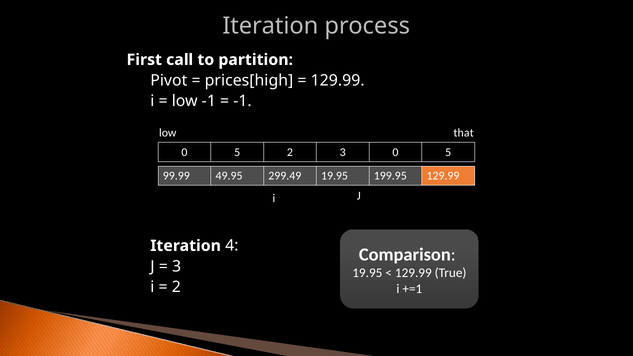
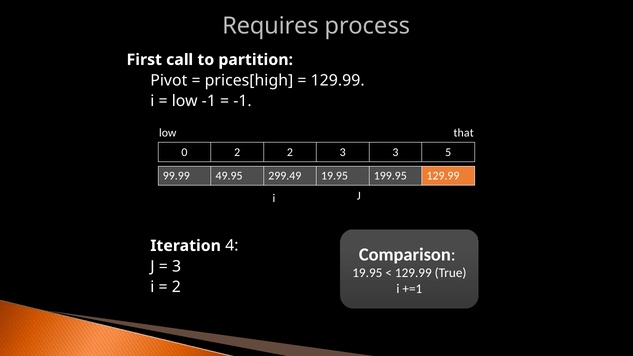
Iteration at (270, 26): Iteration -> Requires
5 at (237, 152): 5 -> 2
3 0: 0 -> 3
